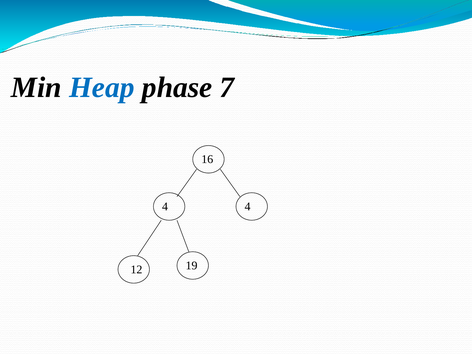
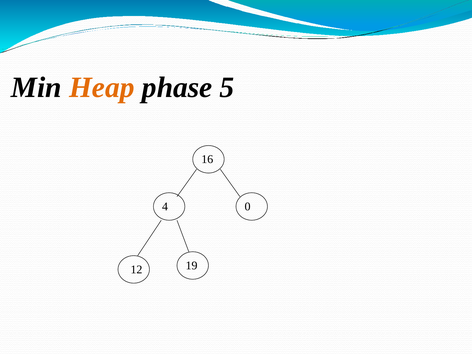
Heap colour: blue -> orange
7: 7 -> 5
4 4: 4 -> 0
